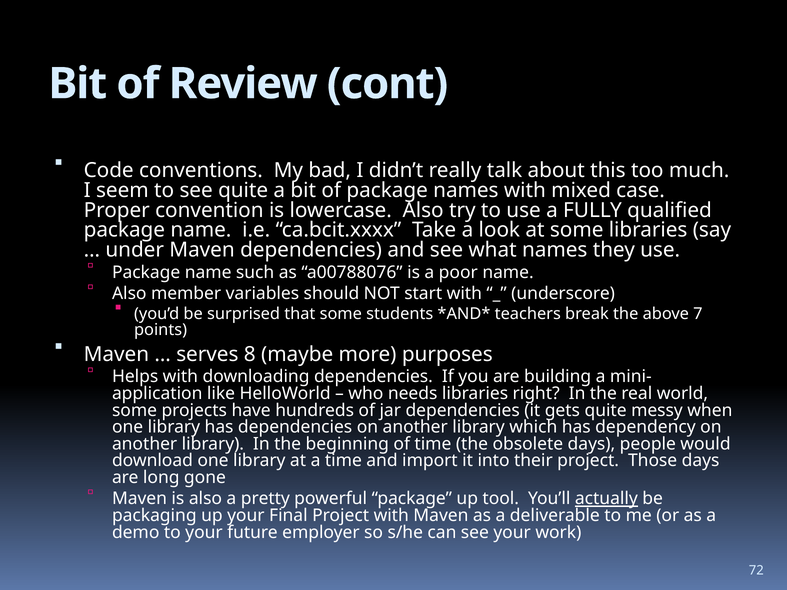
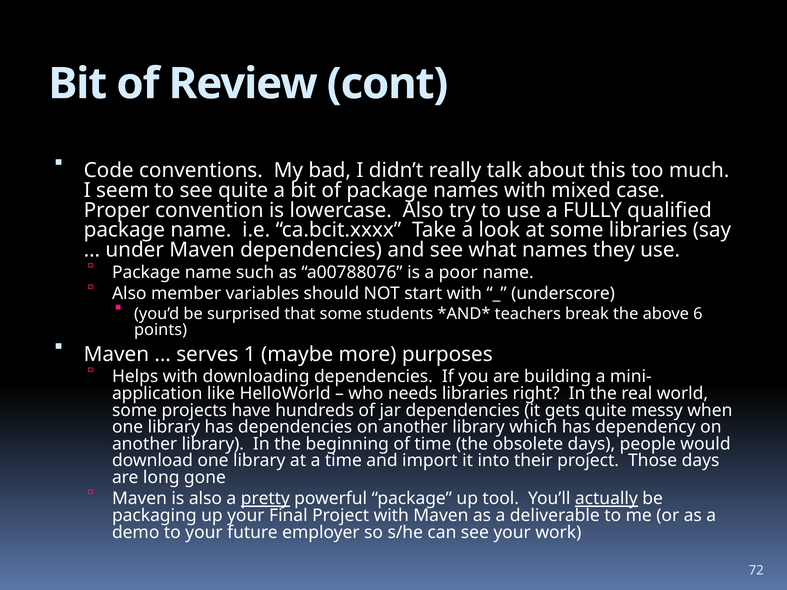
7: 7 -> 6
8: 8 -> 1
pretty underline: none -> present
